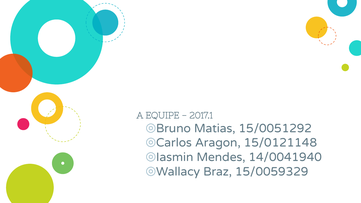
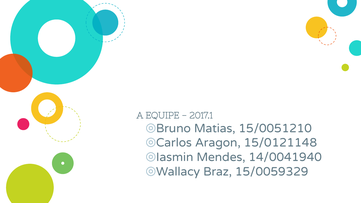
15/0051292: 15/0051292 -> 15/0051210
